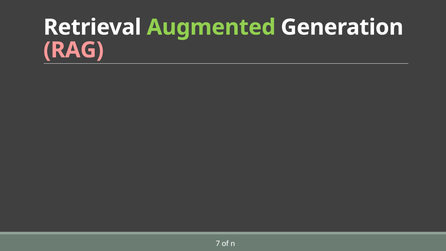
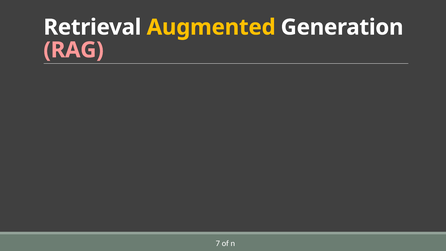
Augmented colour: light green -> yellow
